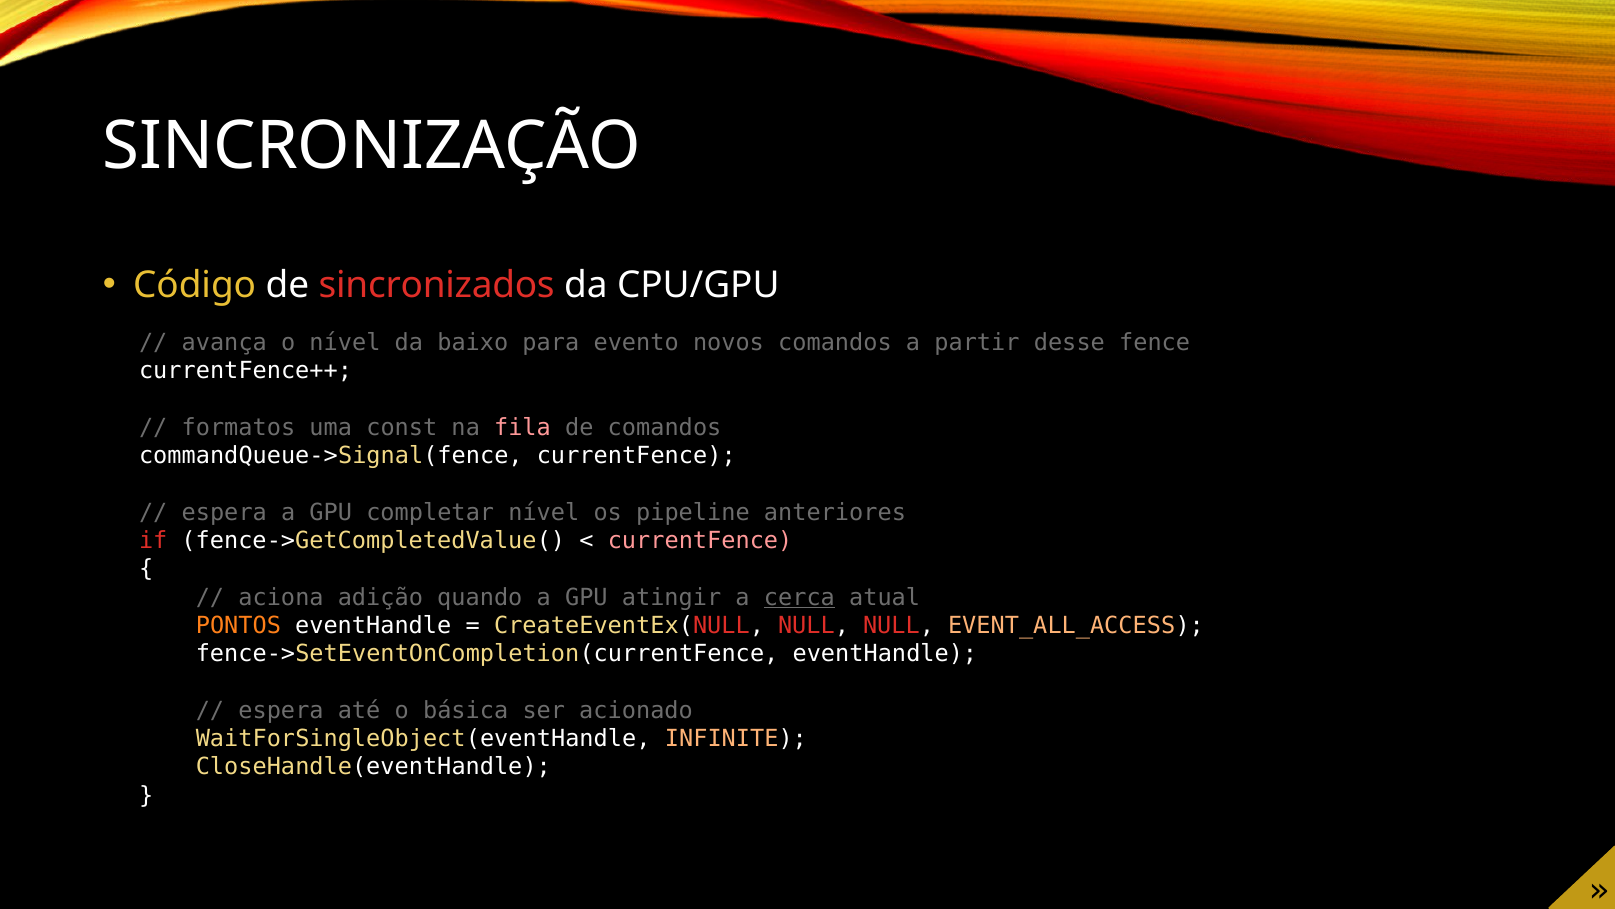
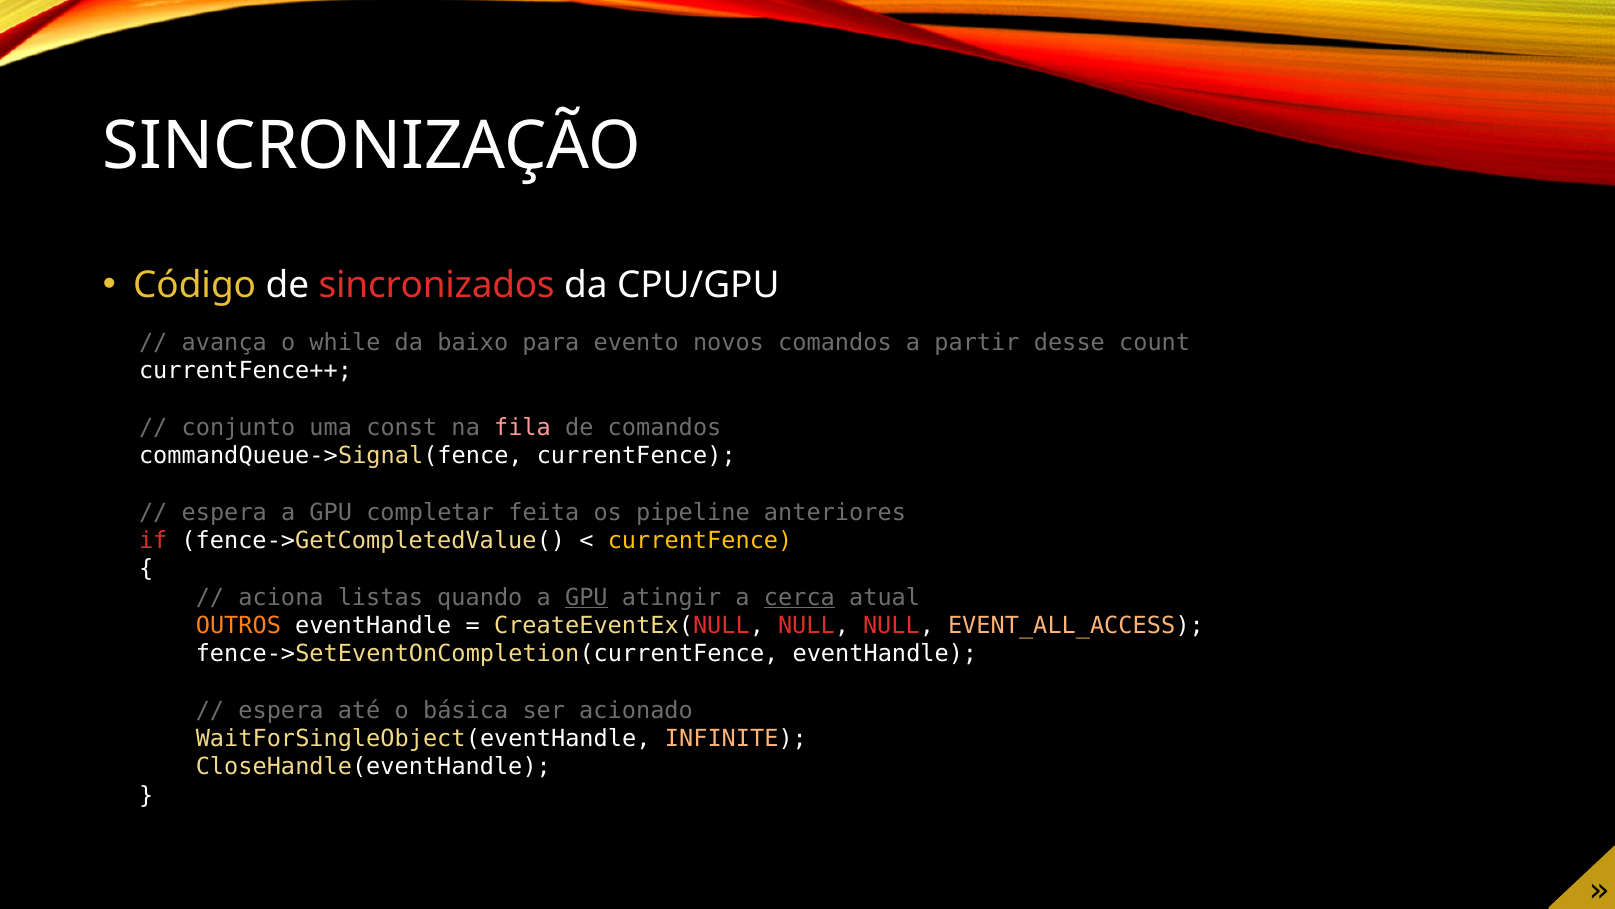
o nível: nível -> while
fence: fence -> count
formatos: formatos -> conjunto
completar nível: nível -> feita
currentFence at (700, 540) colour: pink -> yellow
adição: adição -> listas
GPU at (586, 597) underline: none -> present
PONTOS: PONTOS -> OUTROS
